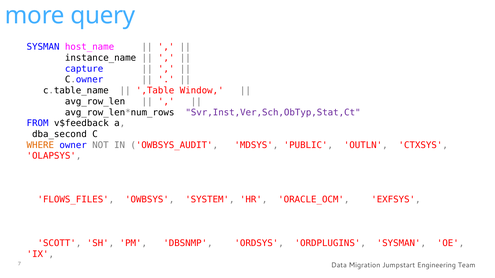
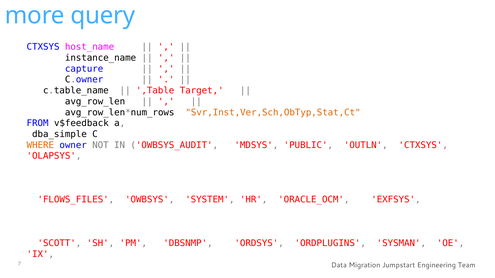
SYSMAN at (43, 47): SYSMAN -> CTXSYS
Window: Window -> Target
Svr,Inst,Ver,Sch,ObTyp,Stat,Ct colour: purple -> orange
dba_second: dba_second -> dba_simple
